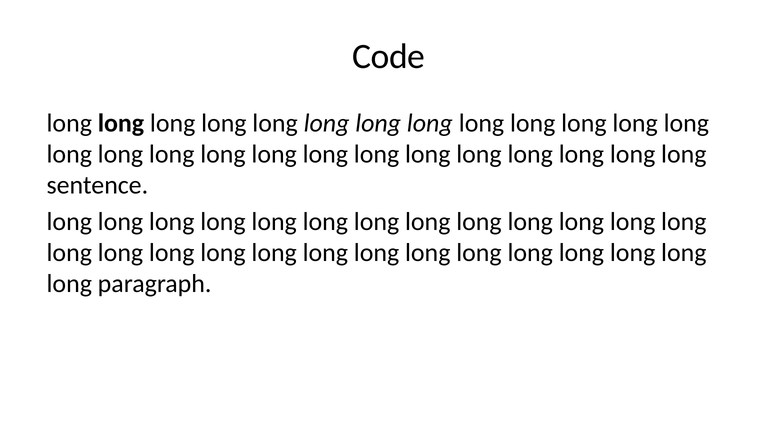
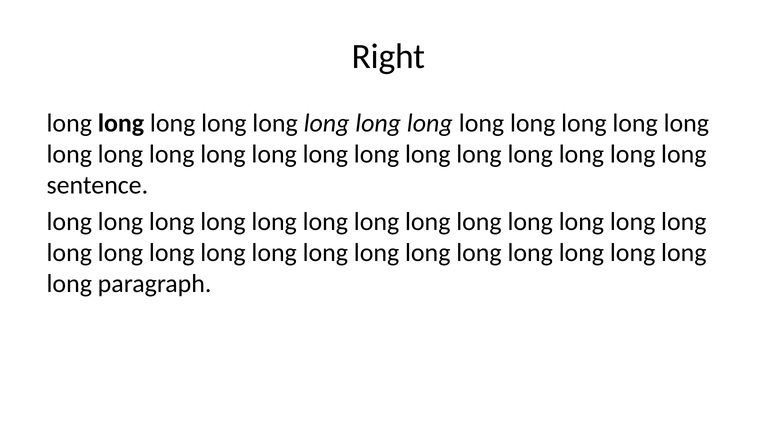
Code: Code -> Right
